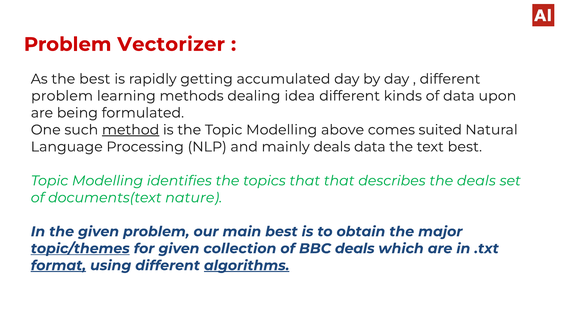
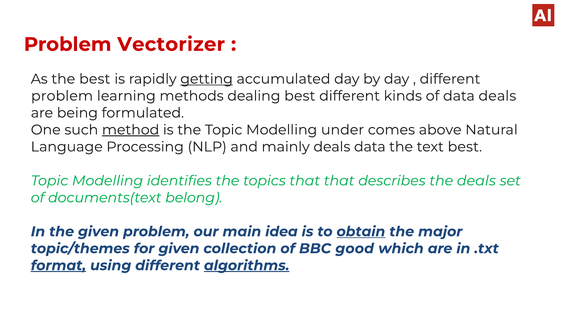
getting underline: none -> present
dealing idea: idea -> best
data upon: upon -> deals
above: above -> under
suited: suited -> above
nature: nature -> belong
main best: best -> idea
obtain underline: none -> present
topic/themes underline: present -> none
BBC deals: deals -> good
